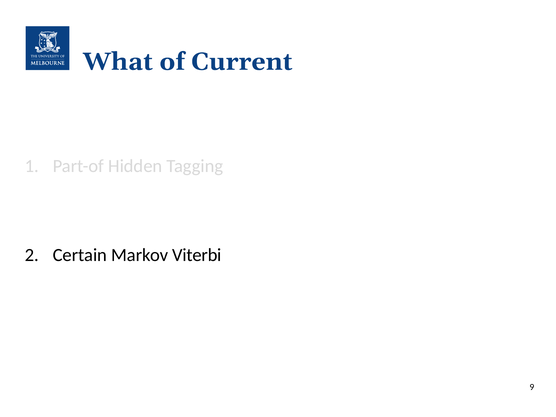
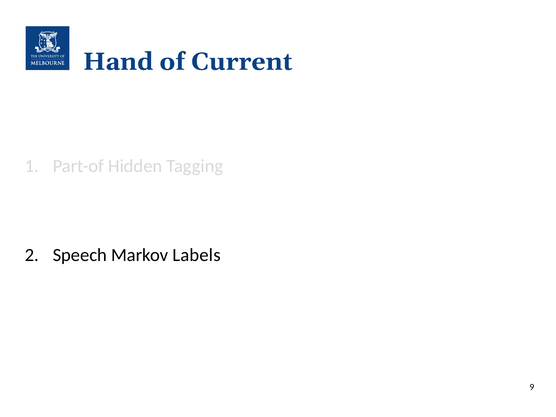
What: What -> Hand
Certain: Certain -> Speech
Viterbi: Viterbi -> Labels
